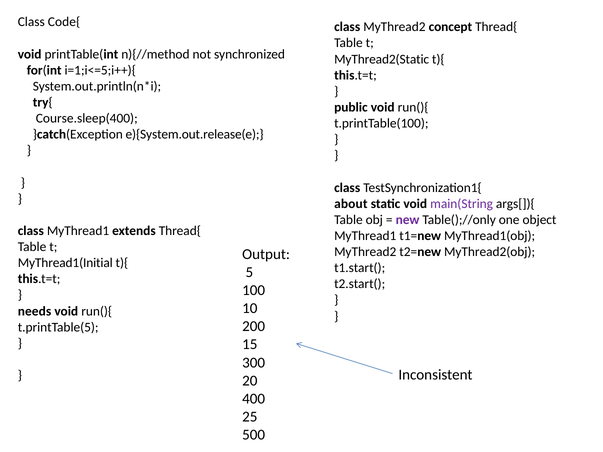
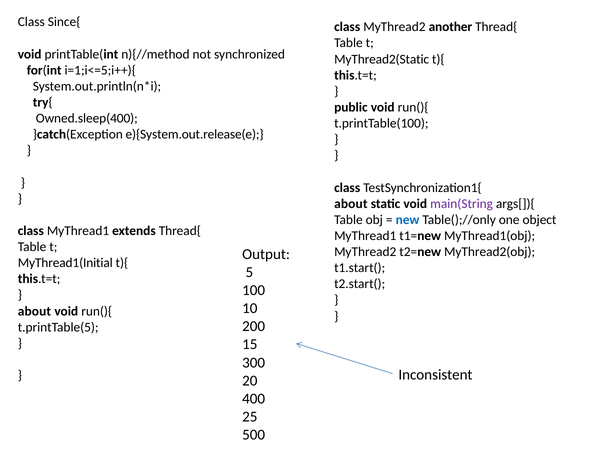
Code{: Code{ -> Since{
concept: concept -> another
Course.sleep(400: Course.sleep(400 -> Owned.sleep(400
new colour: purple -> blue
needs at (34, 311): needs -> about
